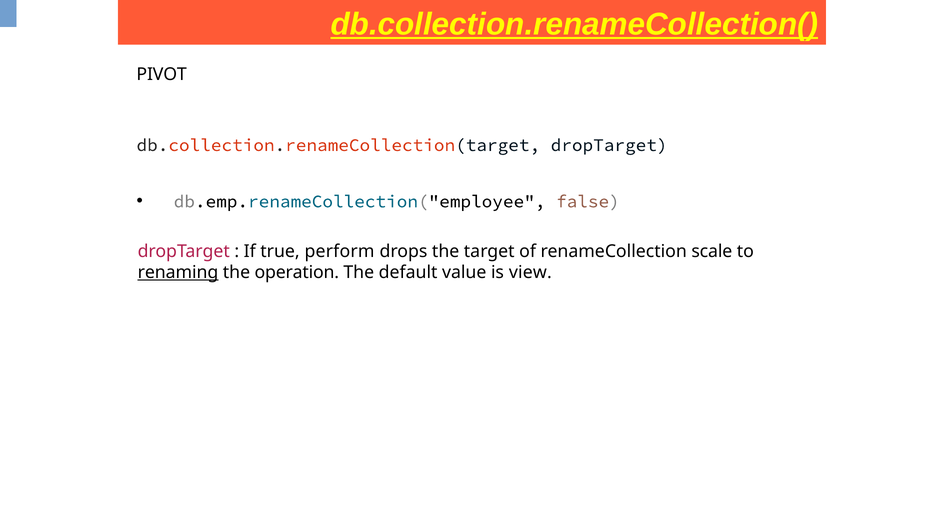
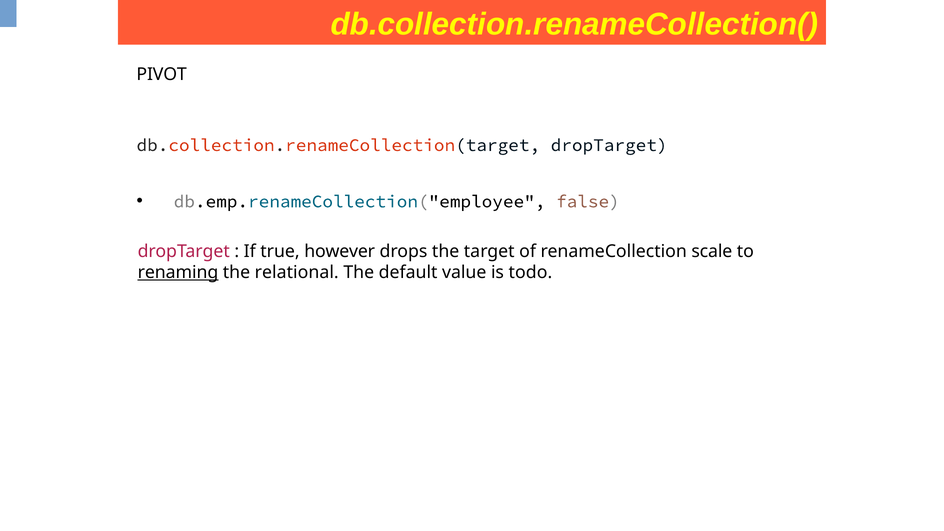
db.collection.renameCollection( underline: present -> none
perform: perform -> however
operation: operation -> relational
view: view -> todo
